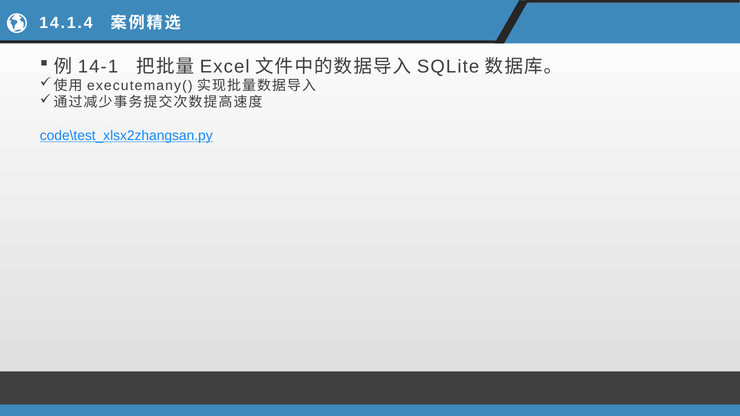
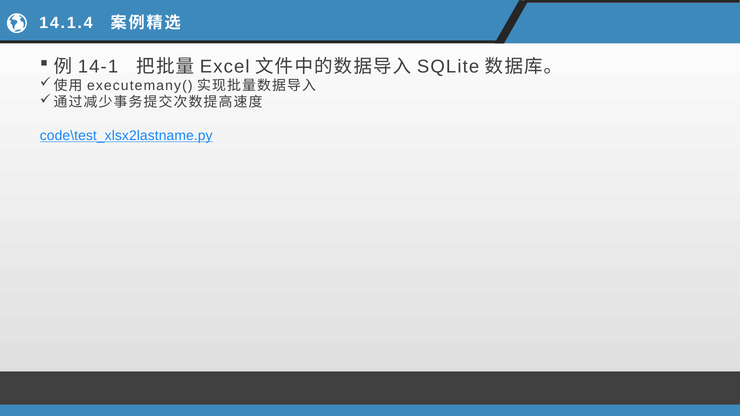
code\test_xlsx2zhangsan.py: code\test_xlsx2zhangsan.py -> code\test_xlsx2lastname.py
